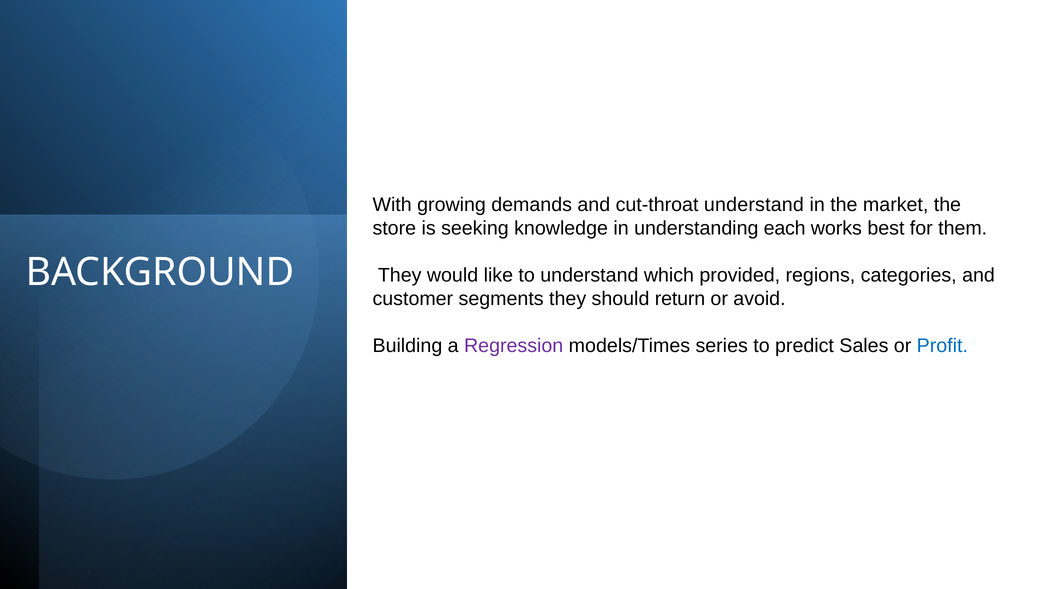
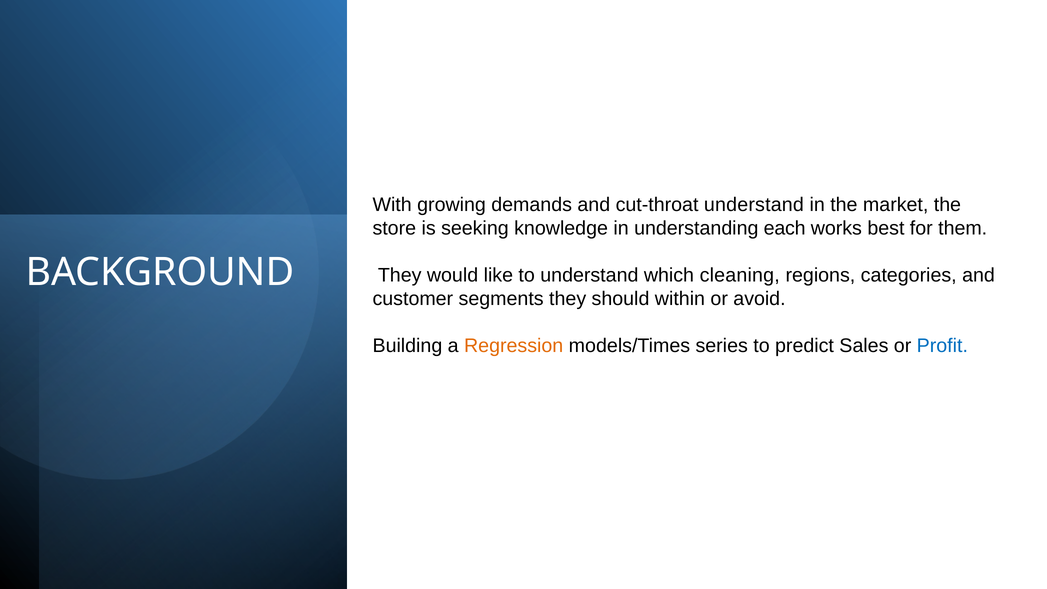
provided: provided -> cleaning
return: return -> within
Regression colour: purple -> orange
